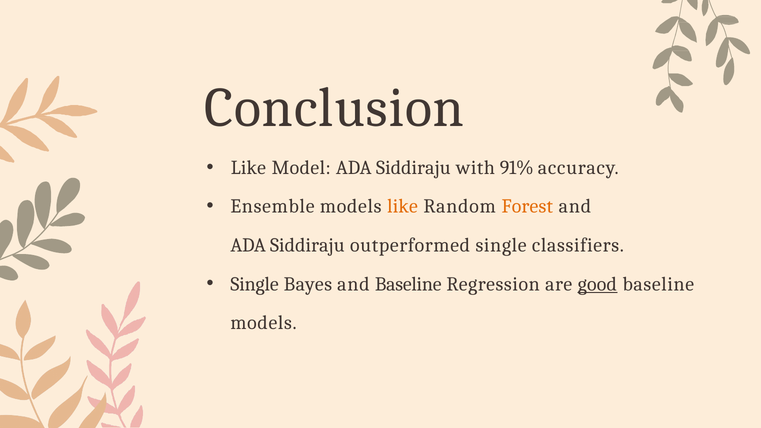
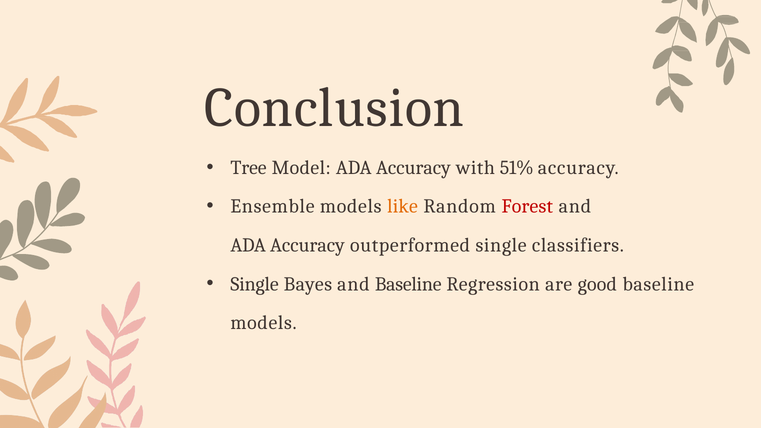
Like at (248, 168): Like -> Tree
Model ADA Siddiraju: Siddiraju -> Accuracy
91%: 91% -> 51%
Forest colour: orange -> red
Siddiraju at (307, 245): Siddiraju -> Accuracy
good underline: present -> none
